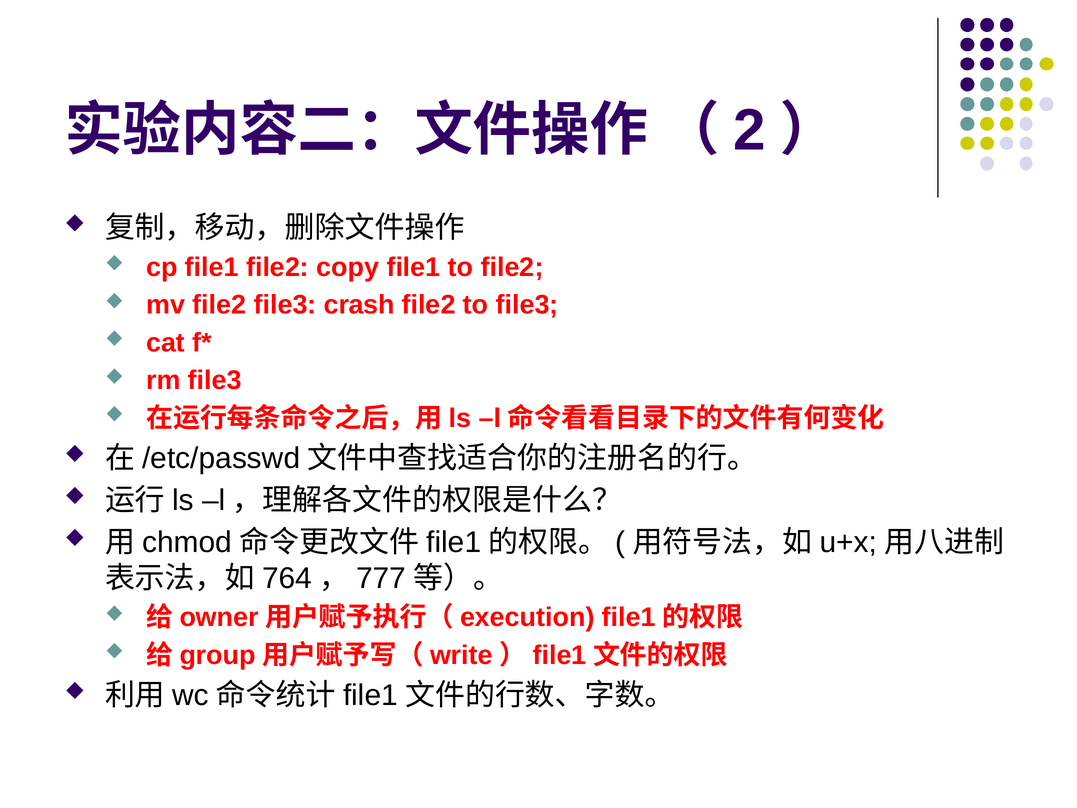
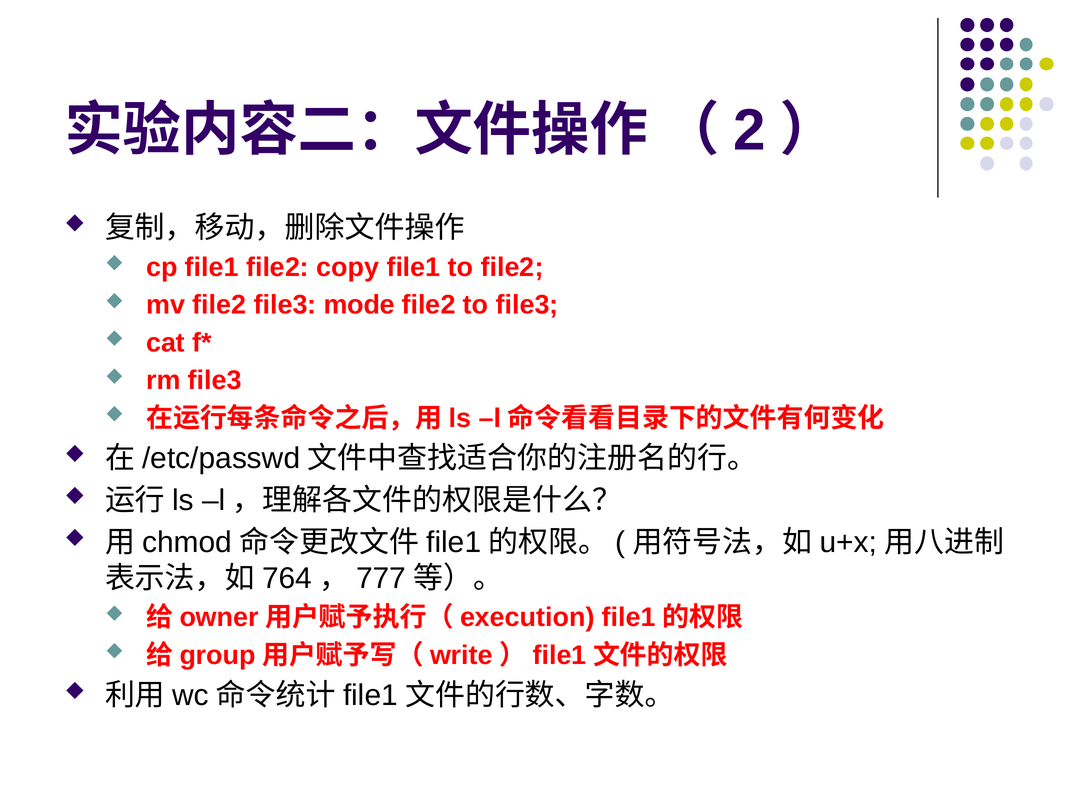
crash: crash -> mode
